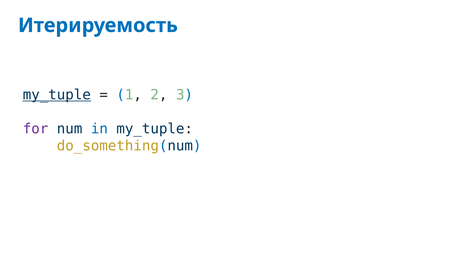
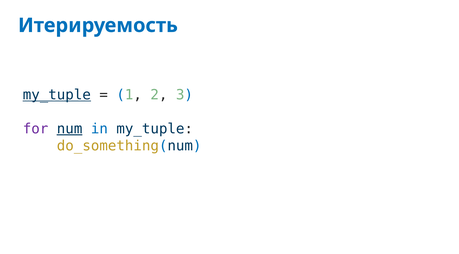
num underline: none -> present
